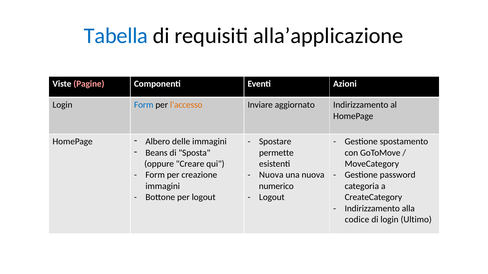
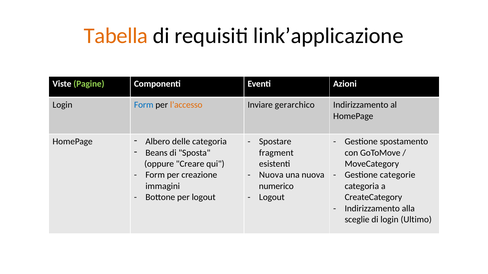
Tabella colour: blue -> orange
alla’applicazione: alla’applicazione -> link’applicazione
Pagine colour: pink -> light green
aggiornato: aggiornato -> gerarchico
delle immagini: immagini -> categoria
permette: permette -> fragment
password: password -> categorie
codice: codice -> sceglie
